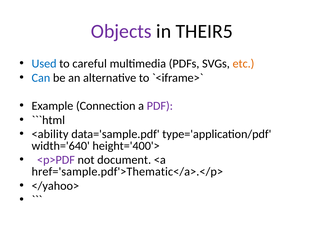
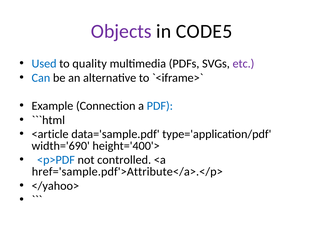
THEIR5: THEIR5 -> CODE5
careful: careful -> quality
etc colour: orange -> purple
PDF colour: purple -> blue
<ability: <ability -> <article
width='640: width='640 -> width='690
<p>PDF colour: purple -> blue
document: document -> controlled
href='sample.pdf'>Thematic</a>.</p>: href='sample.pdf'>Thematic</a>.</p> -> href='sample.pdf'>Attribute</a>.</p>
